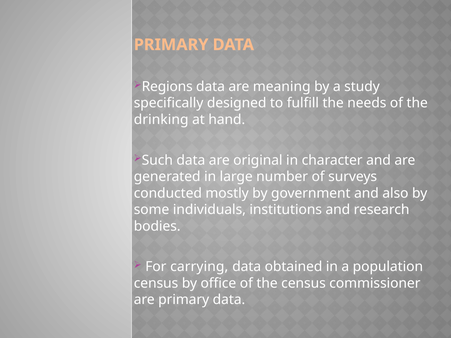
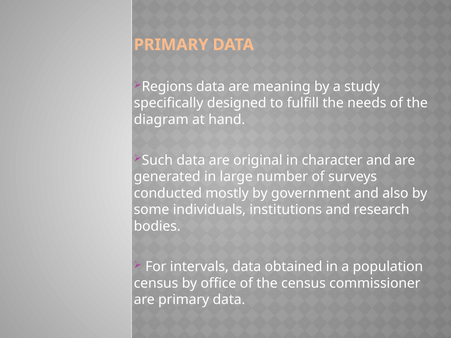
drinking: drinking -> diagram
carrying: carrying -> intervals
